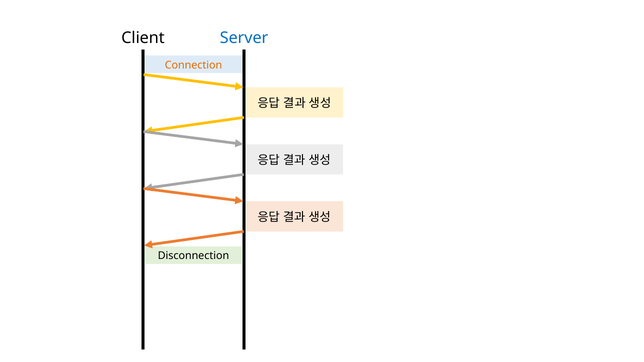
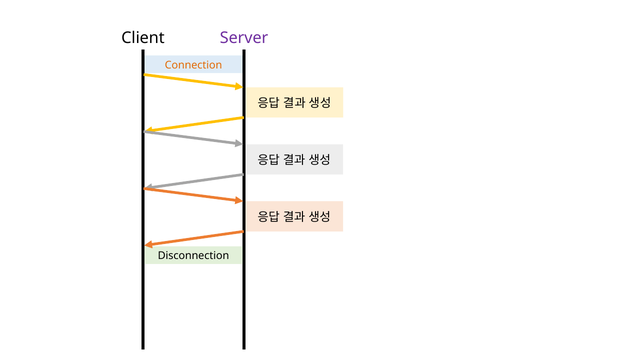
Server colour: blue -> purple
